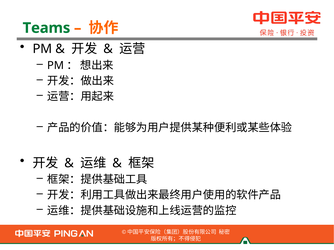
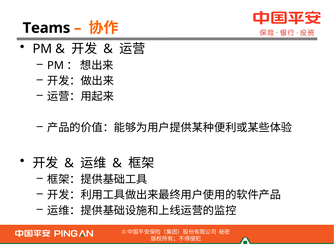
Teams colour: green -> black
